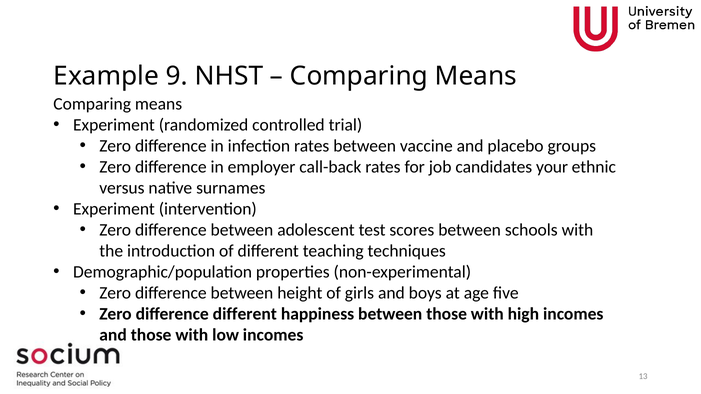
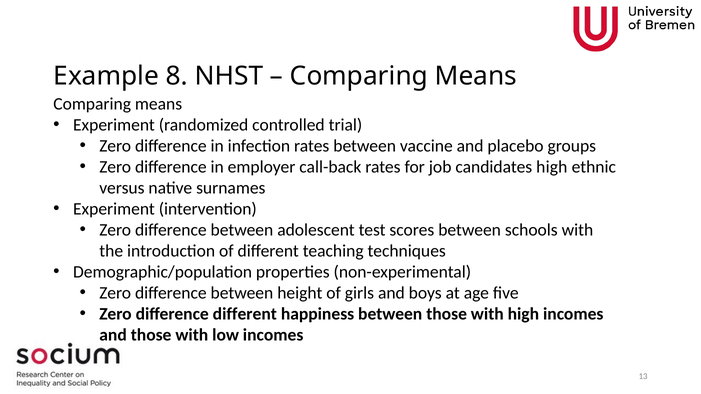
9: 9 -> 8
candidates your: your -> high
